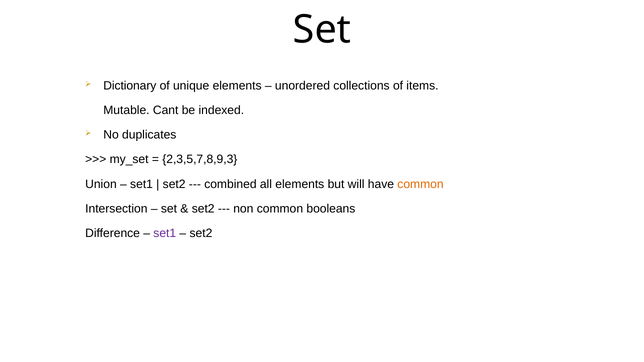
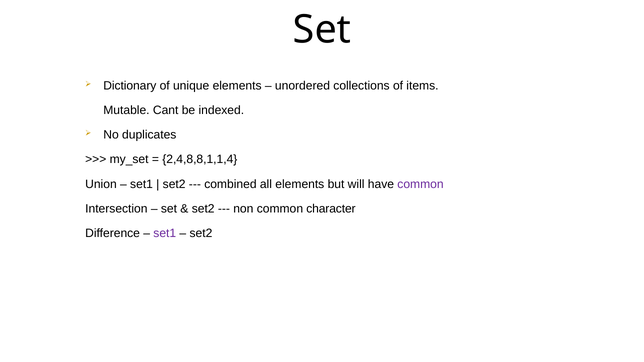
2,3,5,7,8,9,3: 2,3,5,7,8,9,3 -> 2,4,8,8,1,1,4
common at (421, 184) colour: orange -> purple
booleans: booleans -> character
